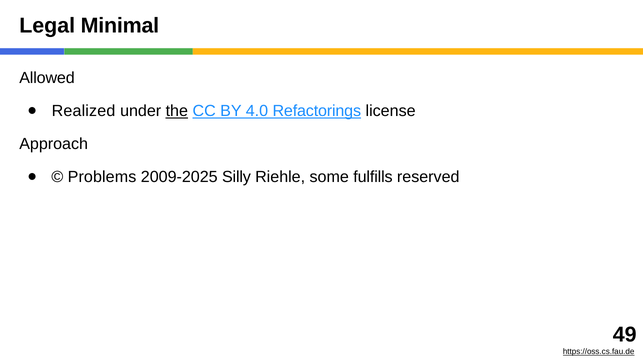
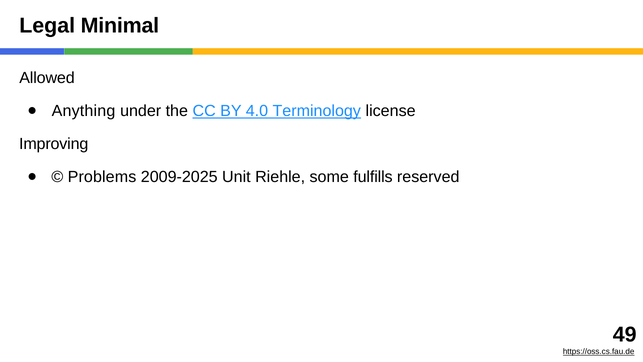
Realized: Realized -> Anything
the underline: present -> none
Refactorings: Refactorings -> Terminology
Approach: Approach -> Improving
Silly: Silly -> Unit
